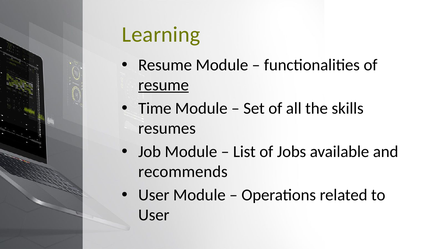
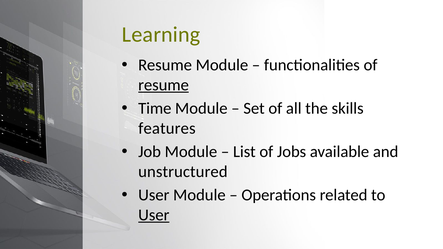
resumes: resumes -> features
recommends: recommends -> unstructured
User at (154, 215) underline: none -> present
